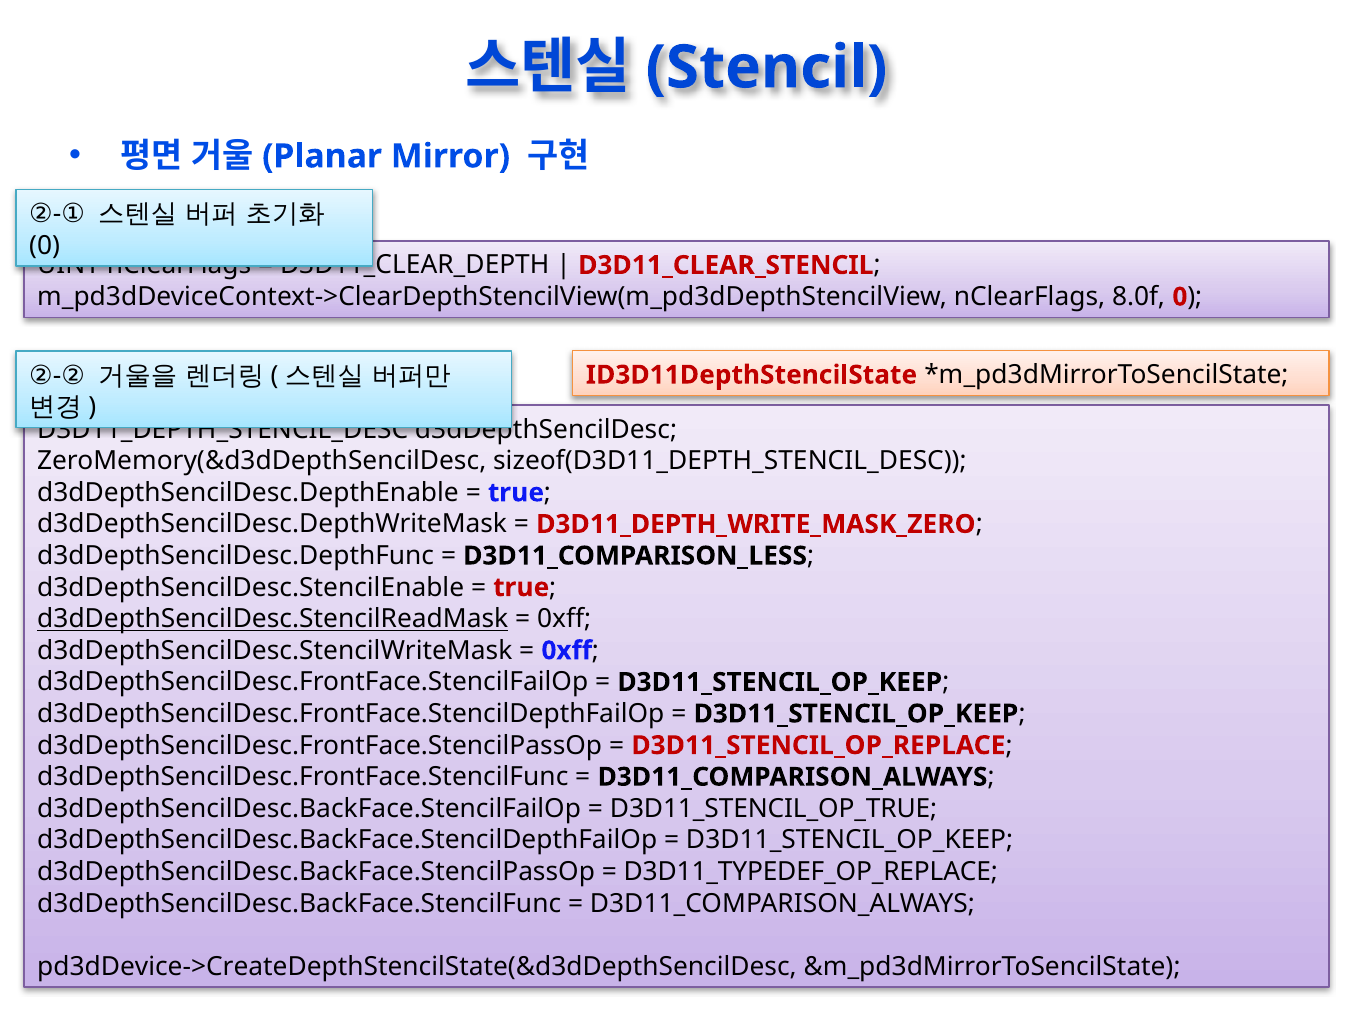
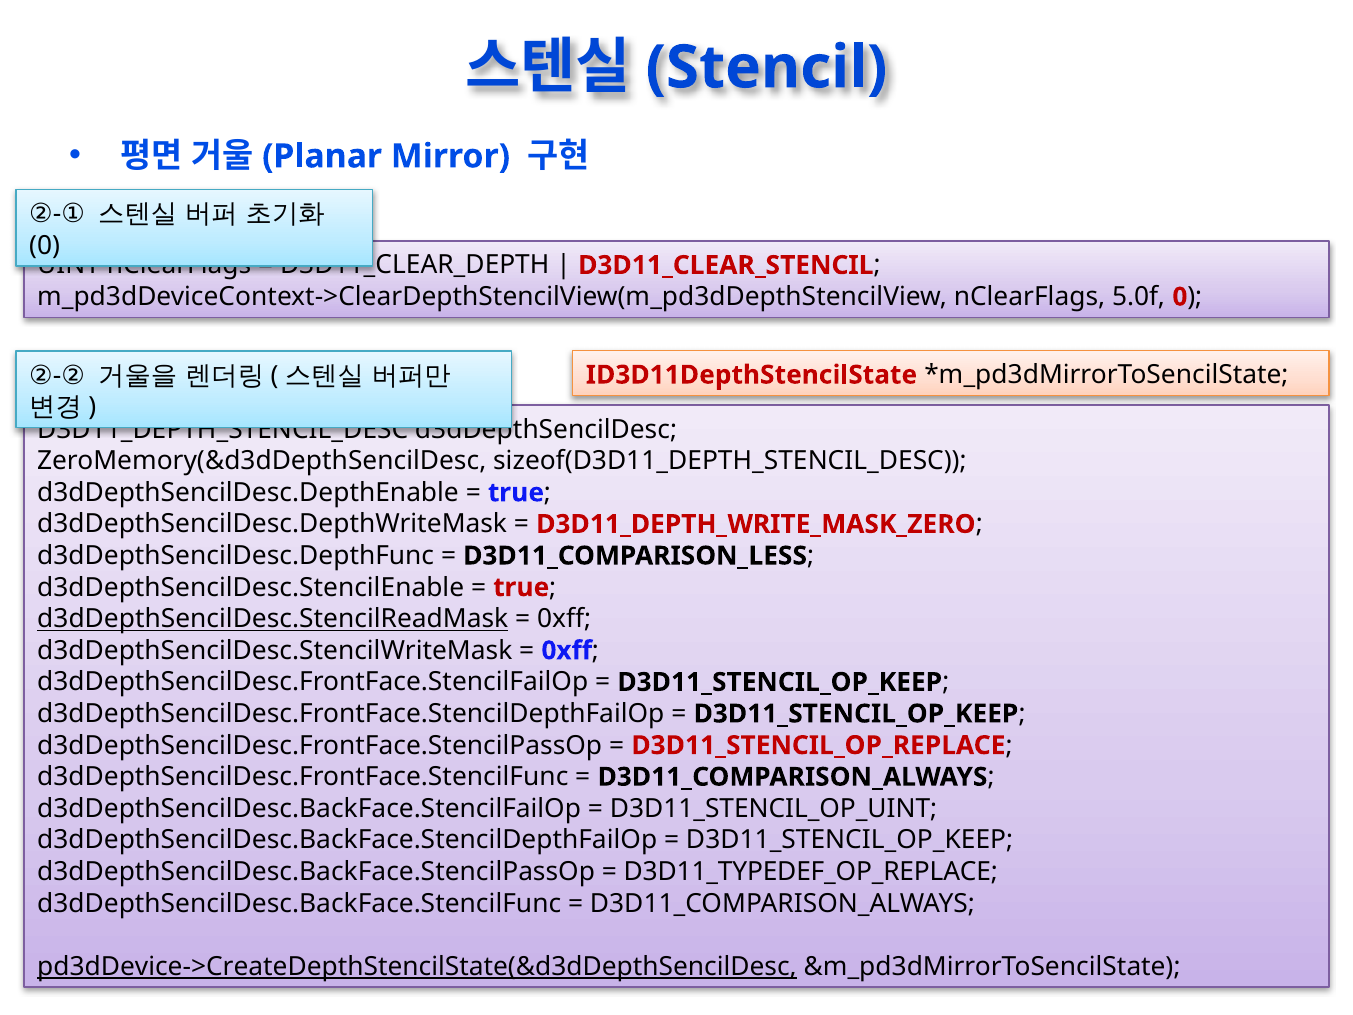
8.0f: 8.0f -> 5.0f
D3D11_STENCIL_OP_TRUE: D3D11_STENCIL_OP_TRUE -> D3D11_STENCIL_OP_UINT
pd3dDevice->CreateDepthStencilState(&d3dDepthSencilDesc underline: none -> present
